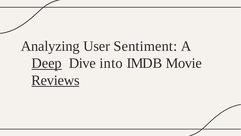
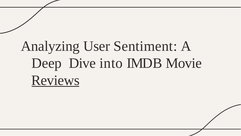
Deep underline: present -> none
